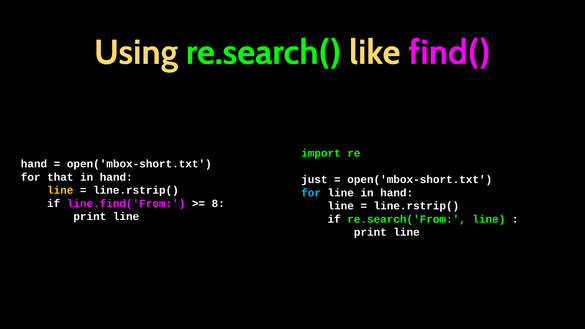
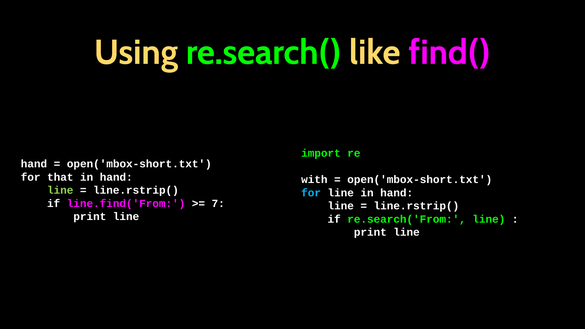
just: just -> with
line at (60, 190) colour: yellow -> light green
8: 8 -> 7
